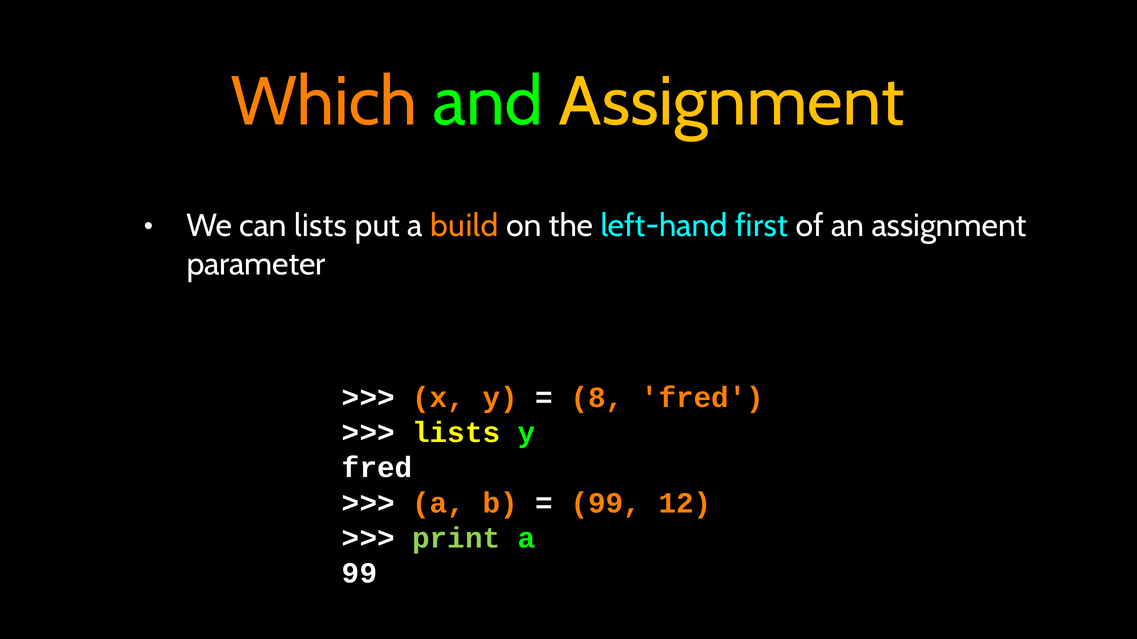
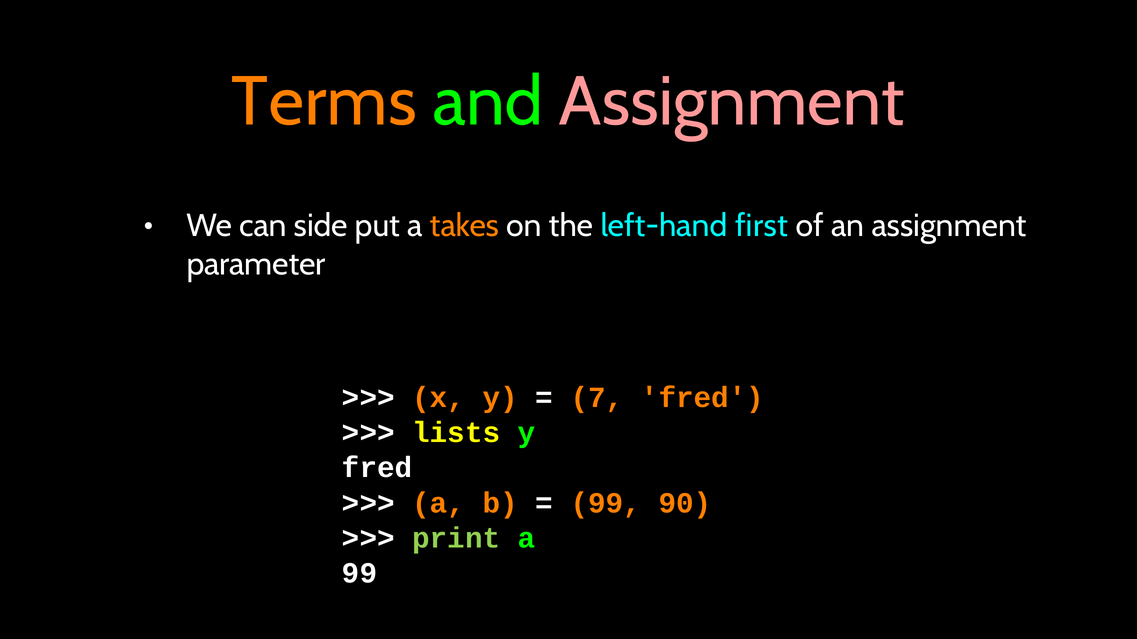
Which: Which -> Terms
Assignment at (732, 102) colour: yellow -> pink
can lists: lists -> side
build: build -> takes
8: 8 -> 7
12: 12 -> 90
